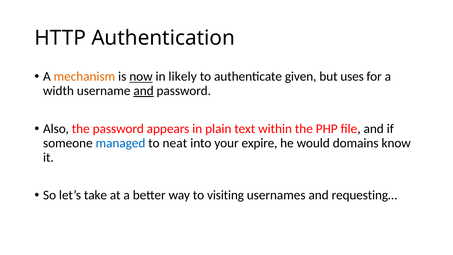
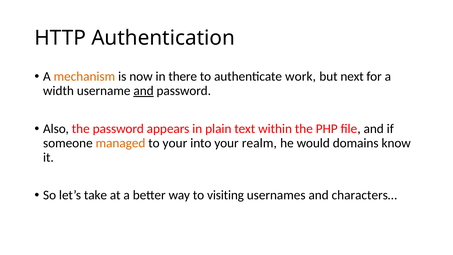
now underline: present -> none
likely: likely -> there
given: given -> work
uses: uses -> next
managed colour: blue -> orange
to neat: neat -> your
expire: expire -> realm
requesting…: requesting… -> characters…
